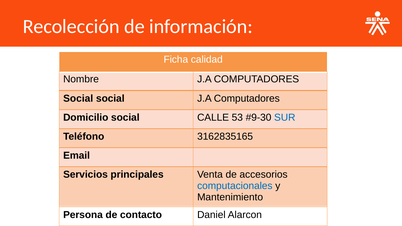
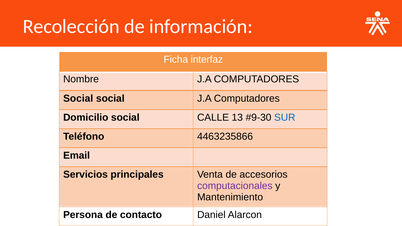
calidad: calidad -> interfaz
53: 53 -> 13
3162835165: 3162835165 -> 4463235866
computacionales colour: blue -> purple
